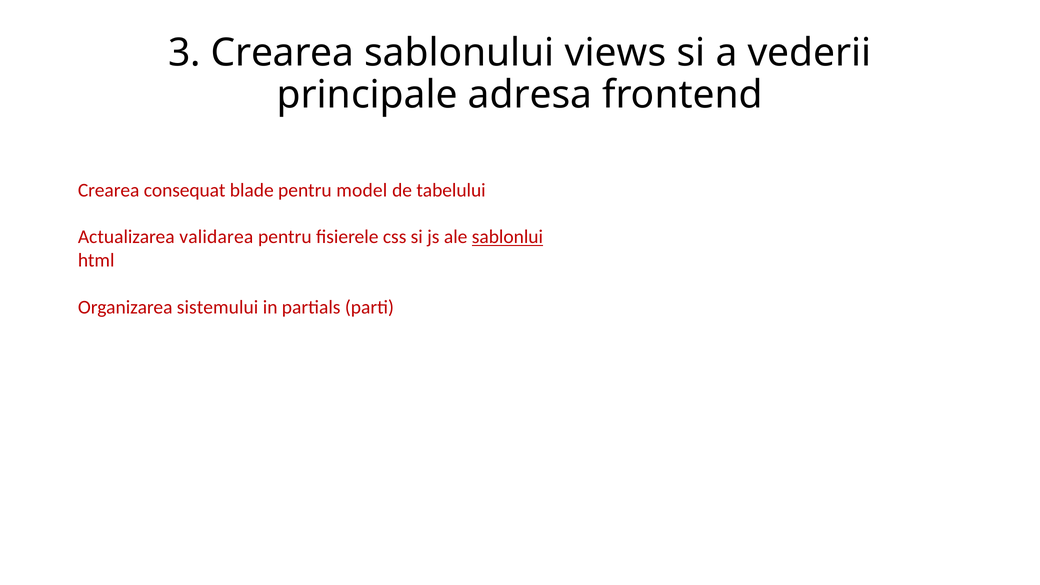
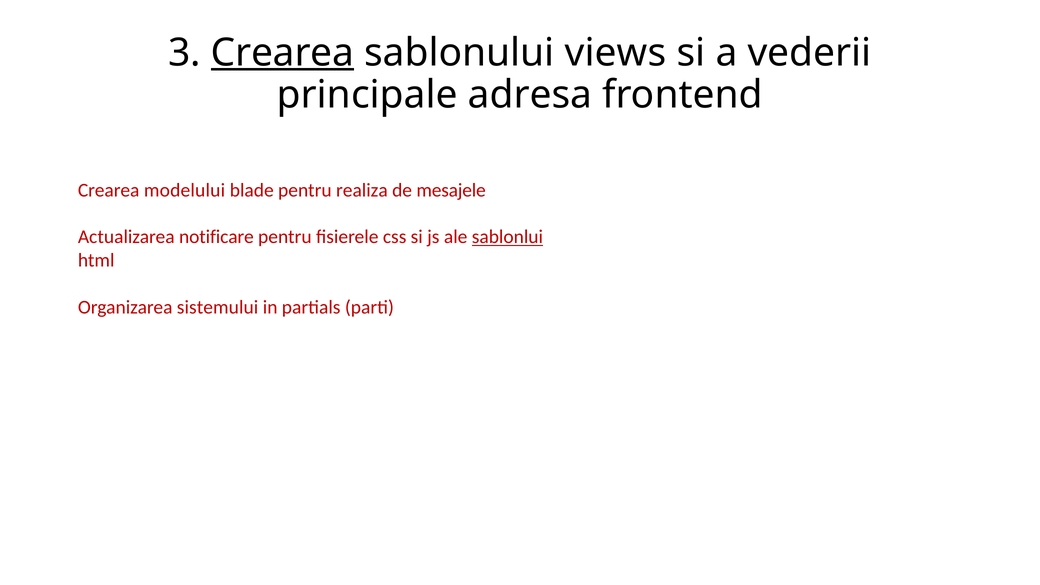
Crearea at (283, 53) underline: none -> present
consequat: consequat -> modelului
model: model -> realiza
tabelului: tabelului -> mesajele
validarea: validarea -> notificare
